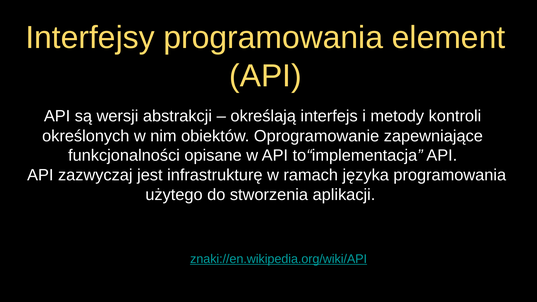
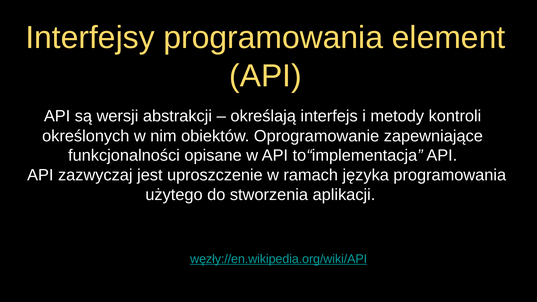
infrastrukturę: infrastrukturę -> uproszczenie
znaki://en.wikipedia.org/wiki/API: znaki://en.wikipedia.org/wiki/API -> węzły://en.wikipedia.org/wiki/API
